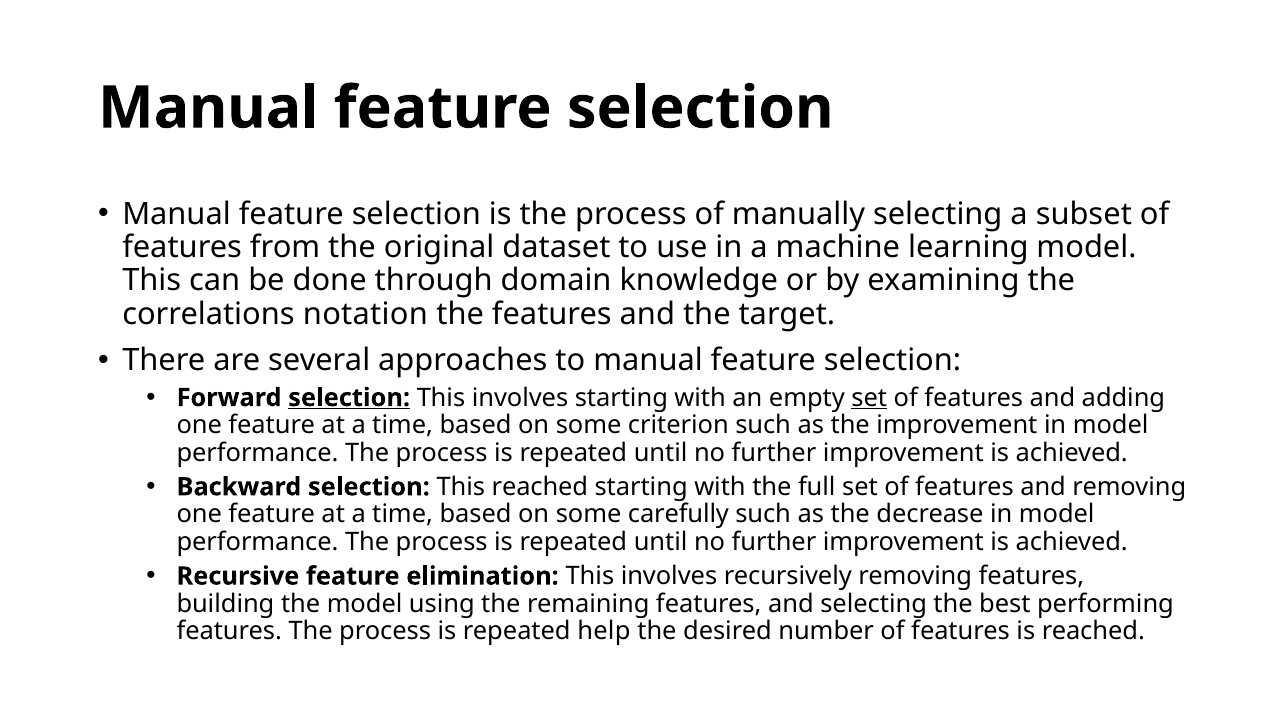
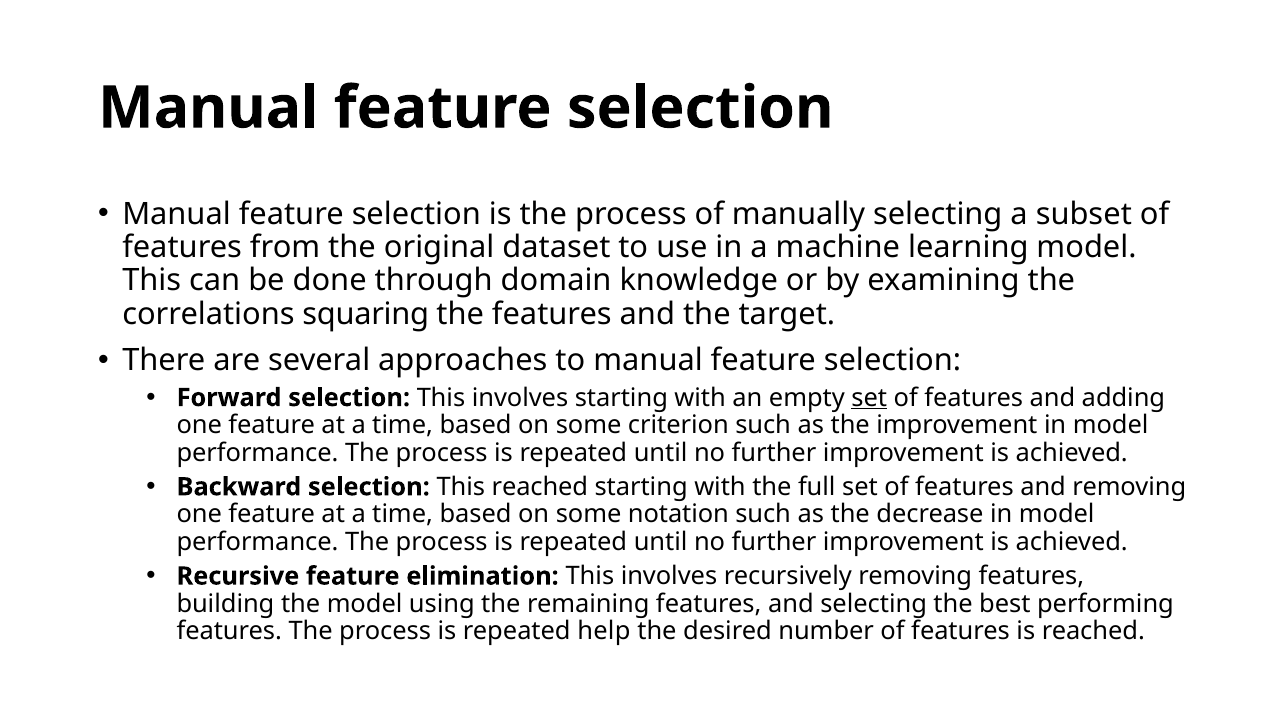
notation: notation -> squaring
selection at (349, 398) underline: present -> none
carefully: carefully -> notation
